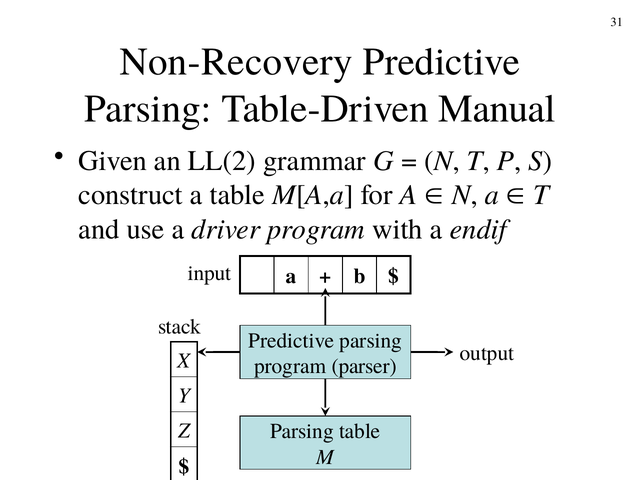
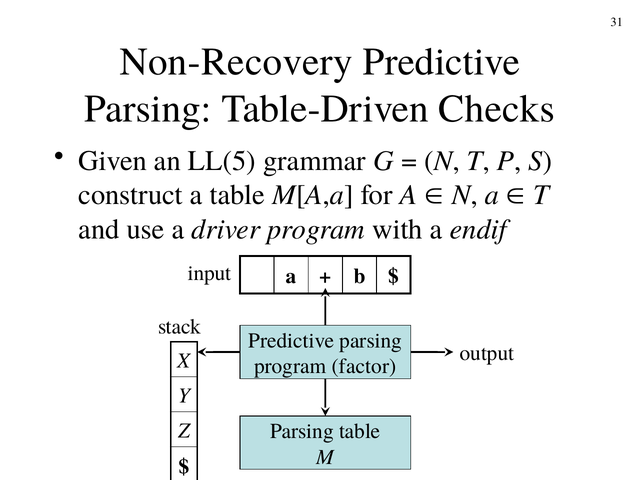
Manual: Manual -> Checks
LL(2: LL(2 -> LL(5
parser: parser -> factor
